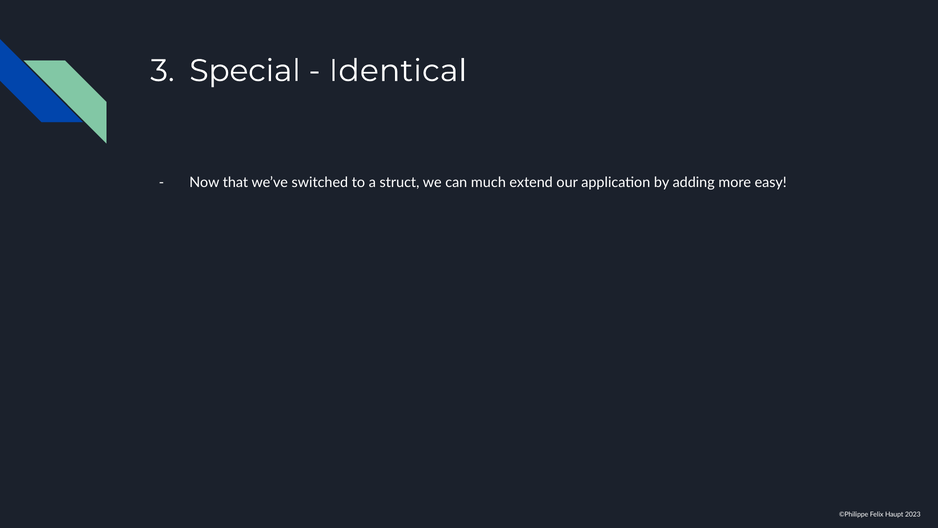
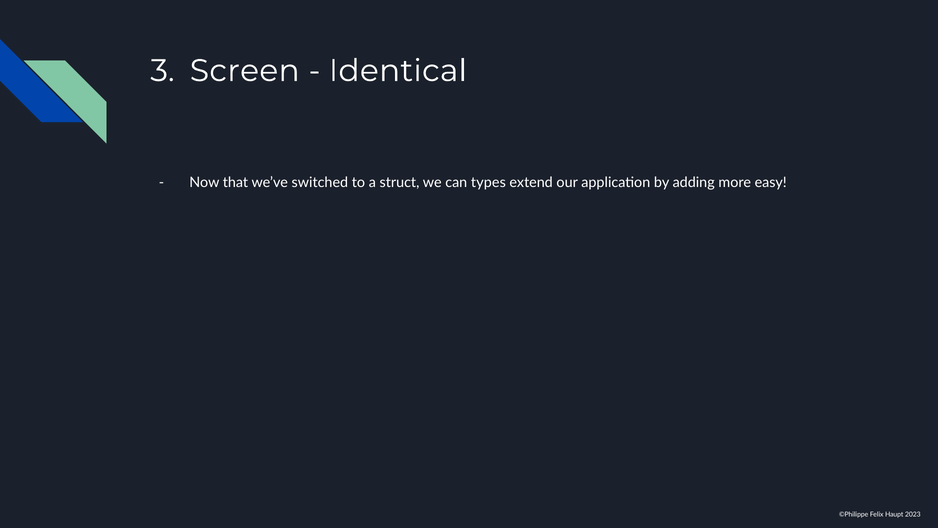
Special: Special -> Screen
much: much -> types
